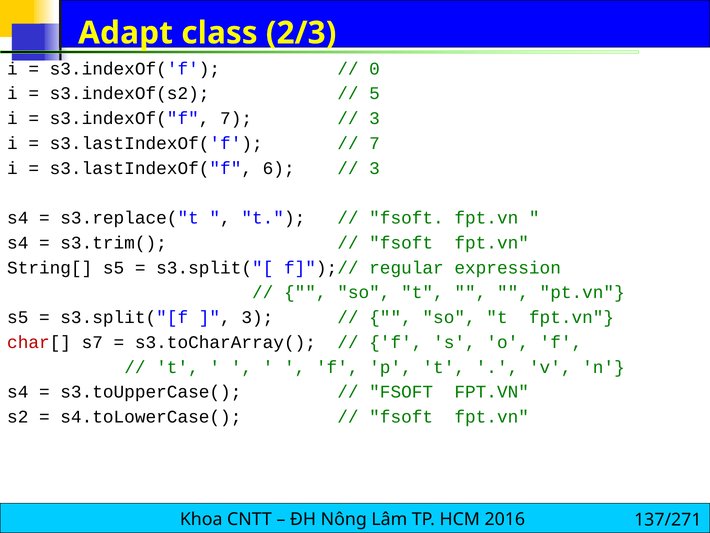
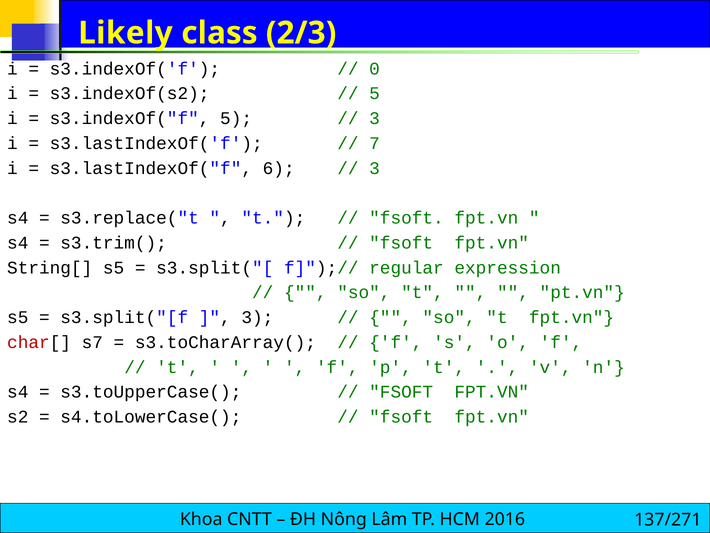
Adapt: Adapt -> Likely
s3.indexOf("f 7: 7 -> 5
